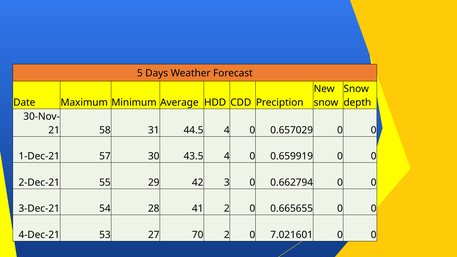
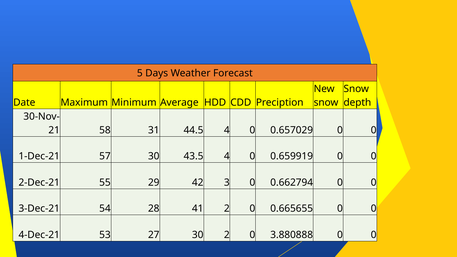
27 70: 70 -> 30
7.021601: 7.021601 -> 3.880888
